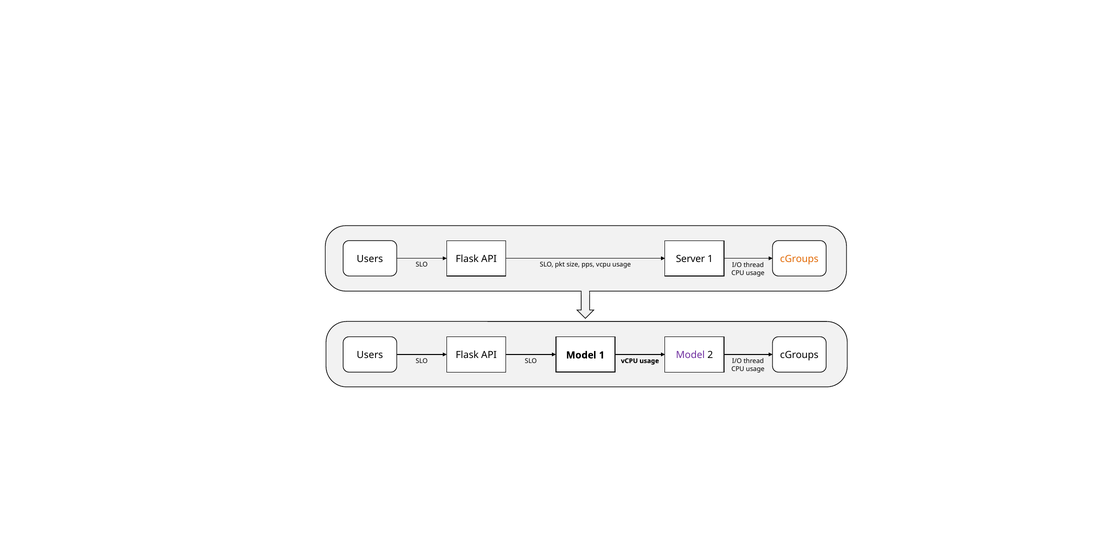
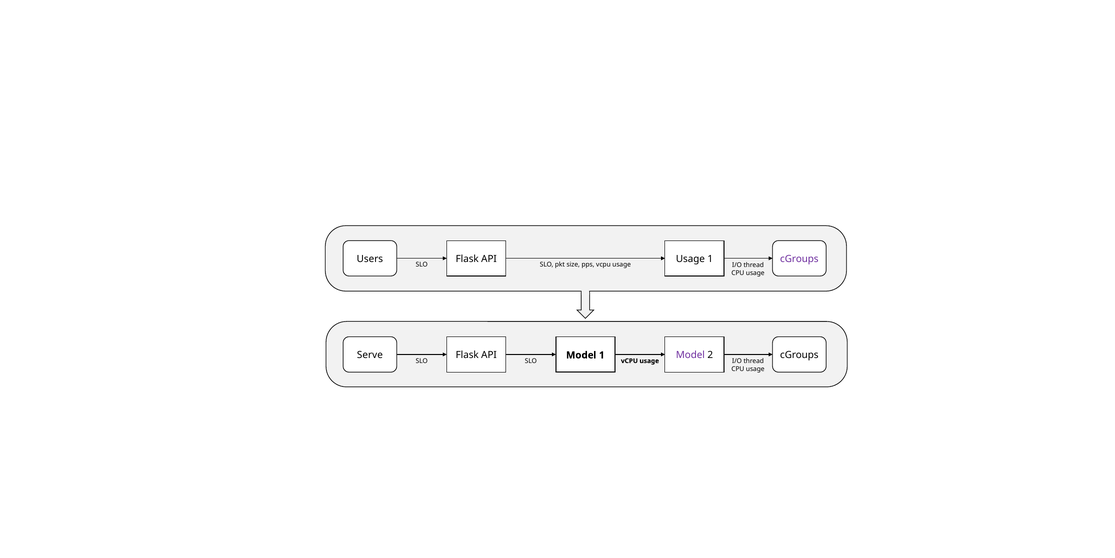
Server at (690, 259): Server -> Usage
cGroups at (799, 259) colour: orange -> purple
Users at (370, 355): Users -> Serve
